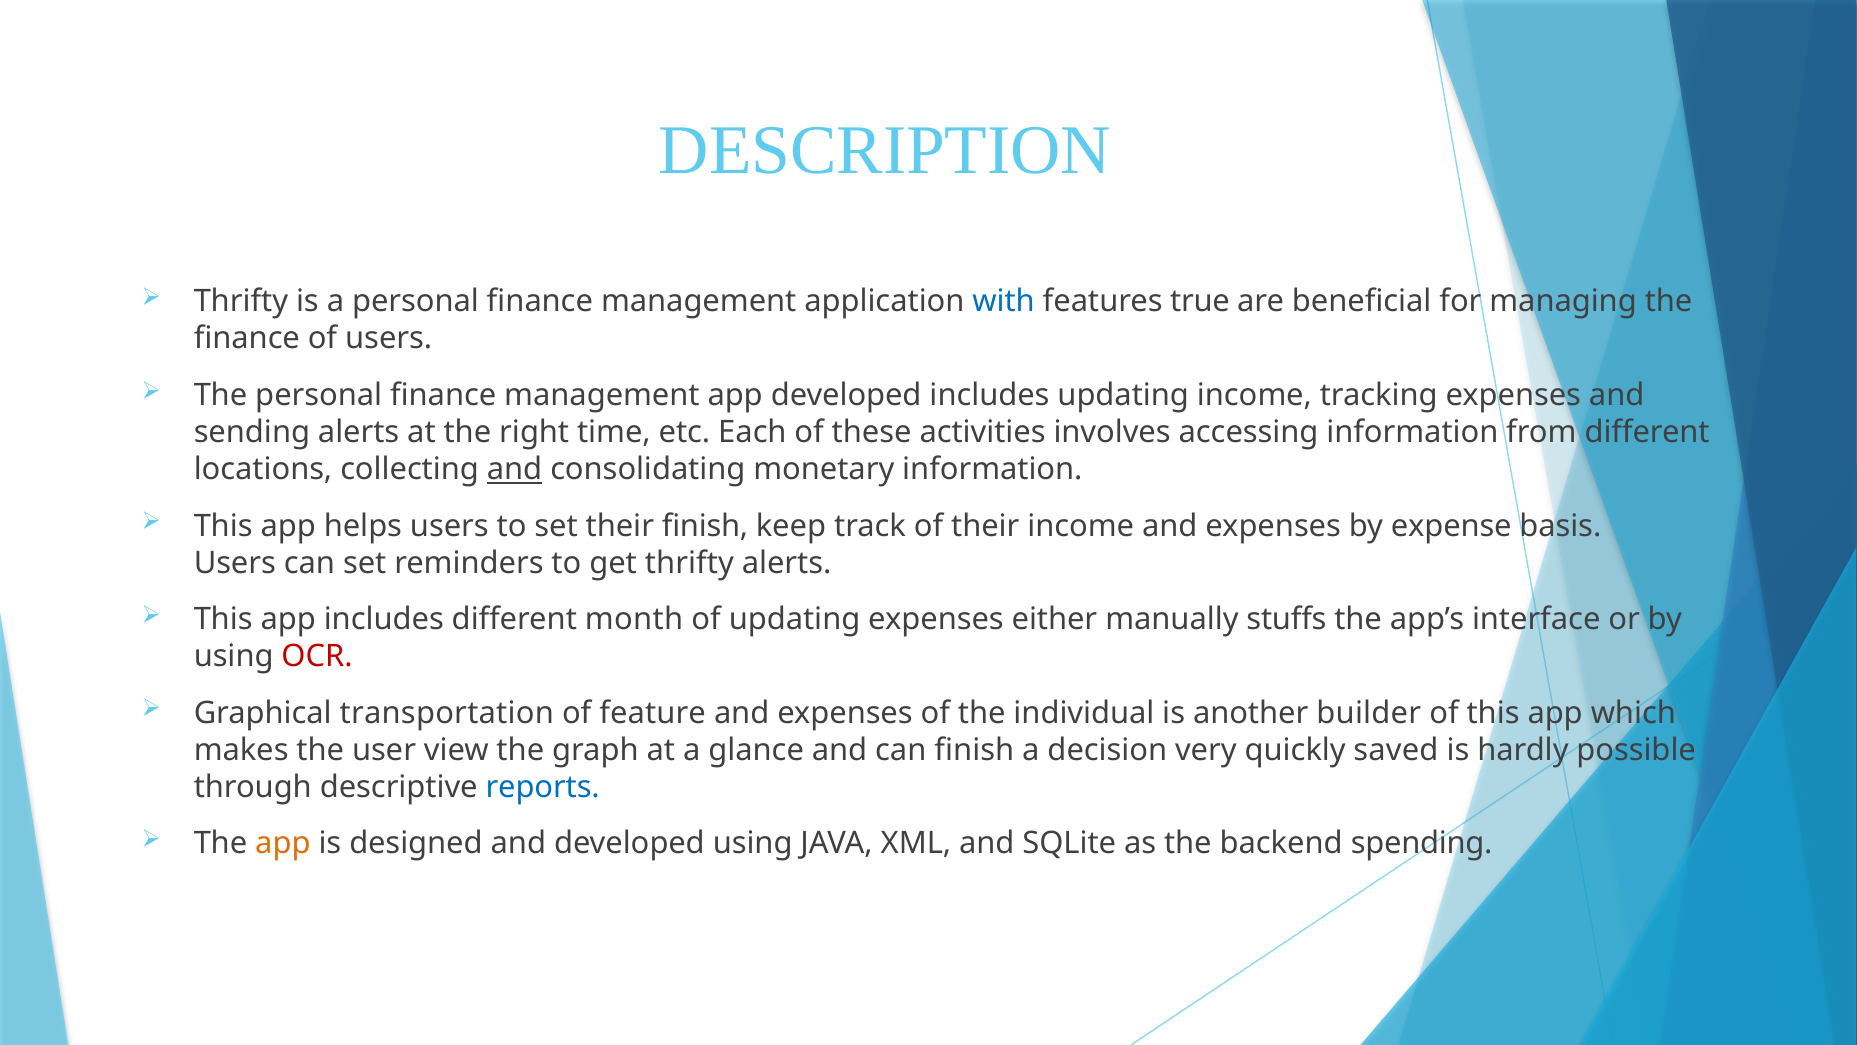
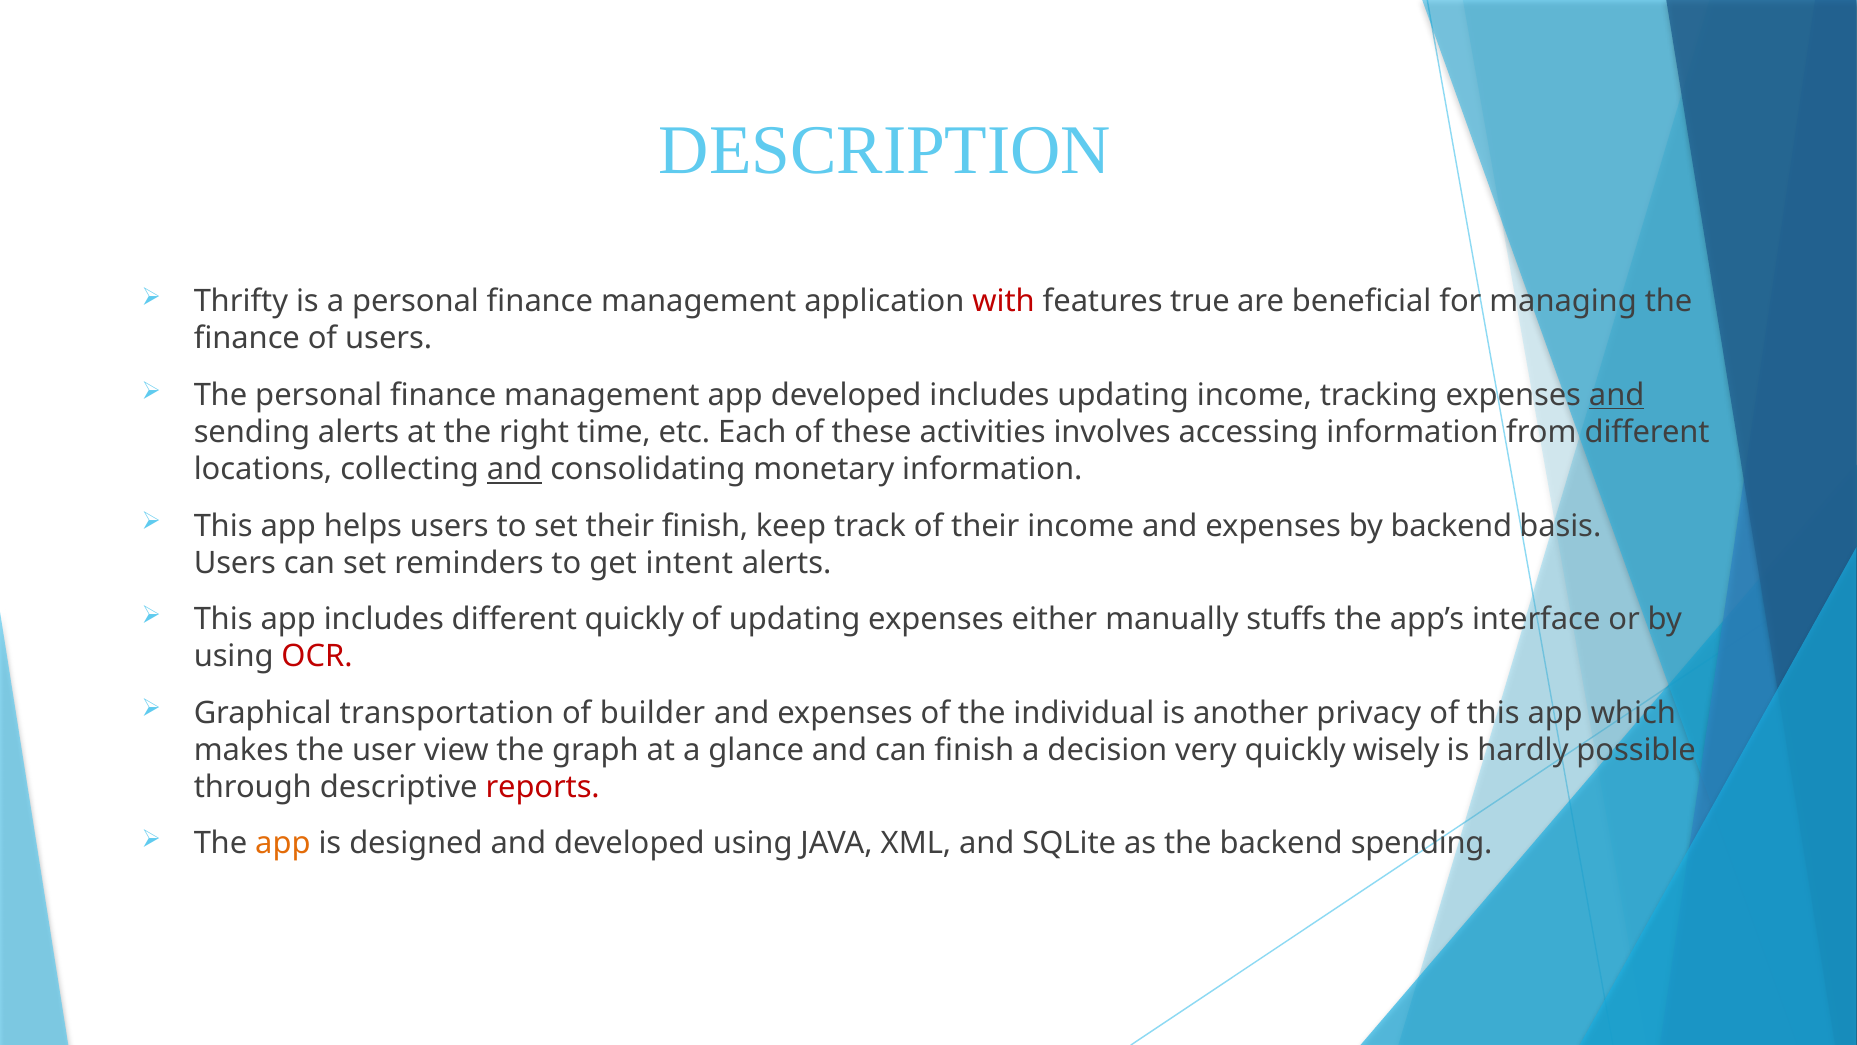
with colour: blue -> red
and at (1617, 395) underline: none -> present
by expense: expense -> backend
get thrifty: thrifty -> intent
different month: month -> quickly
feature: feature -> builder
builder: builder -> privacy
saved: saved -> wisely
reports colour: blue -> red
